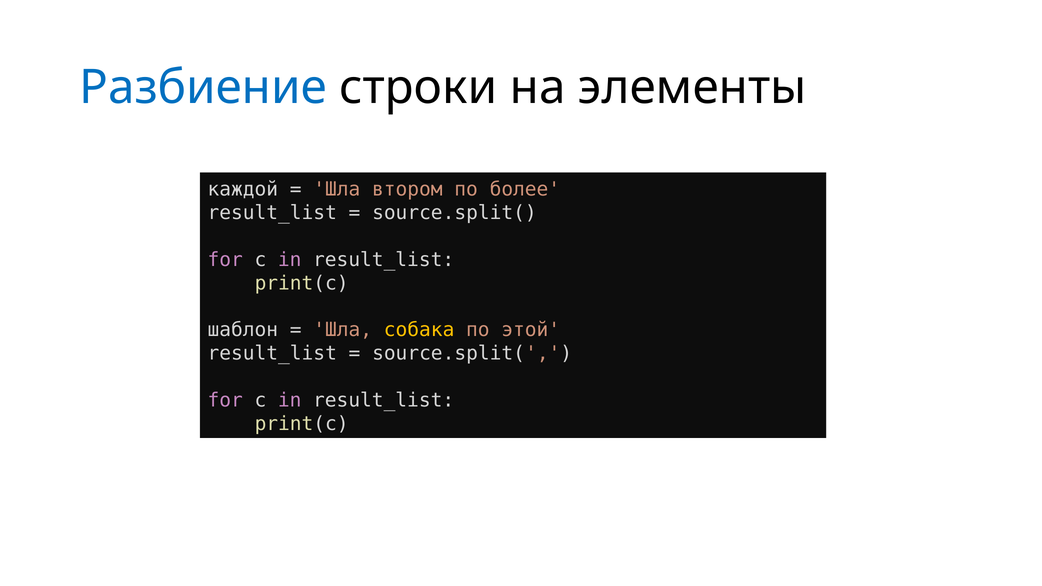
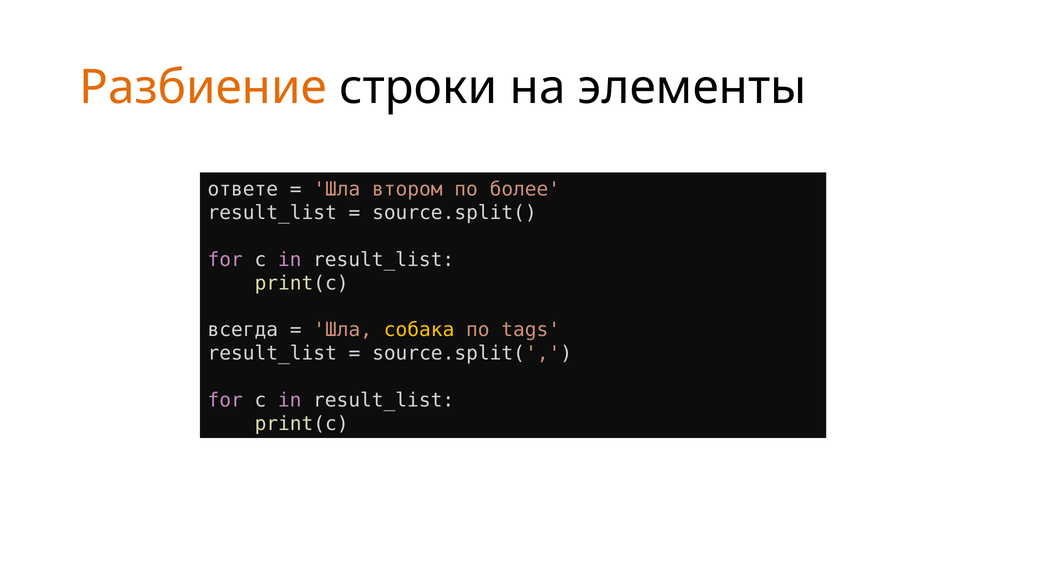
Разбиение colour: blue -> orange
каждой: каждой -> ответе
шаблон: шаблон -> всегда
этой: этой -> tags
